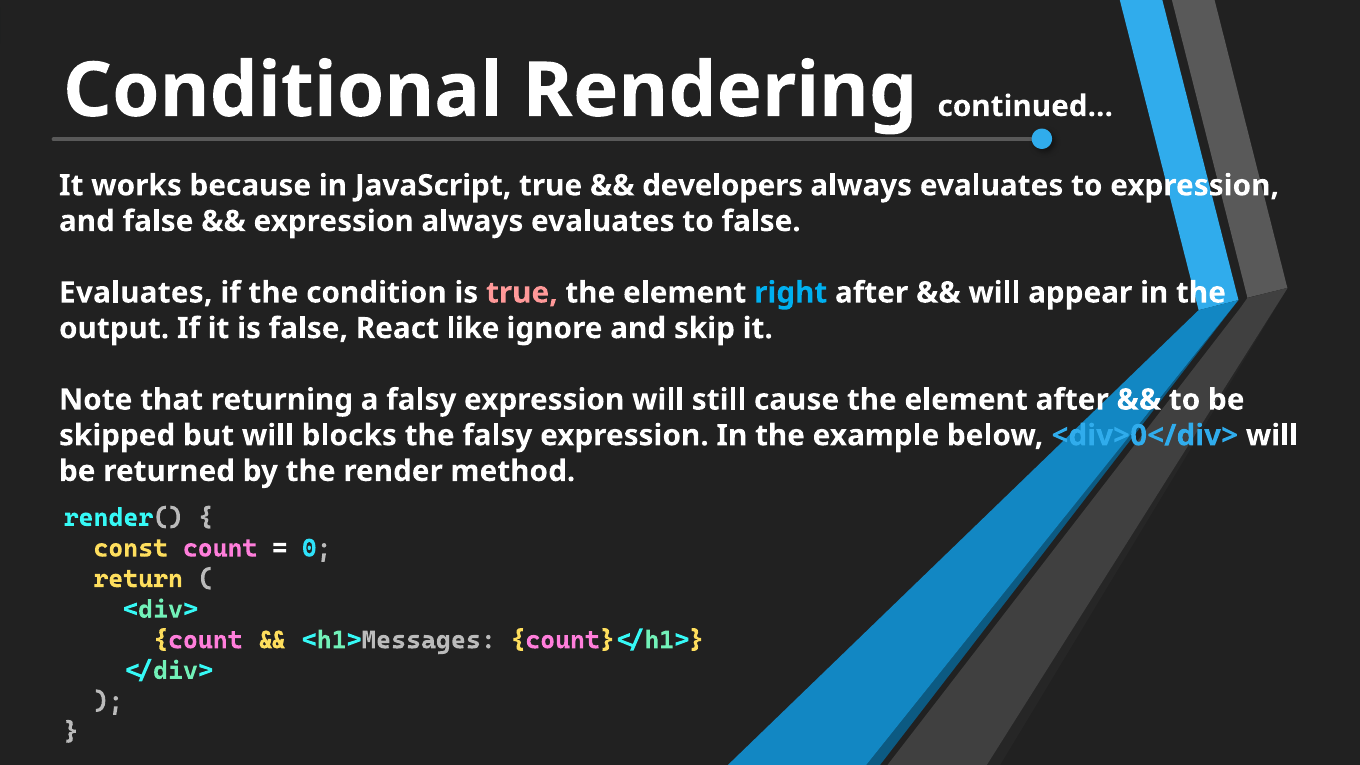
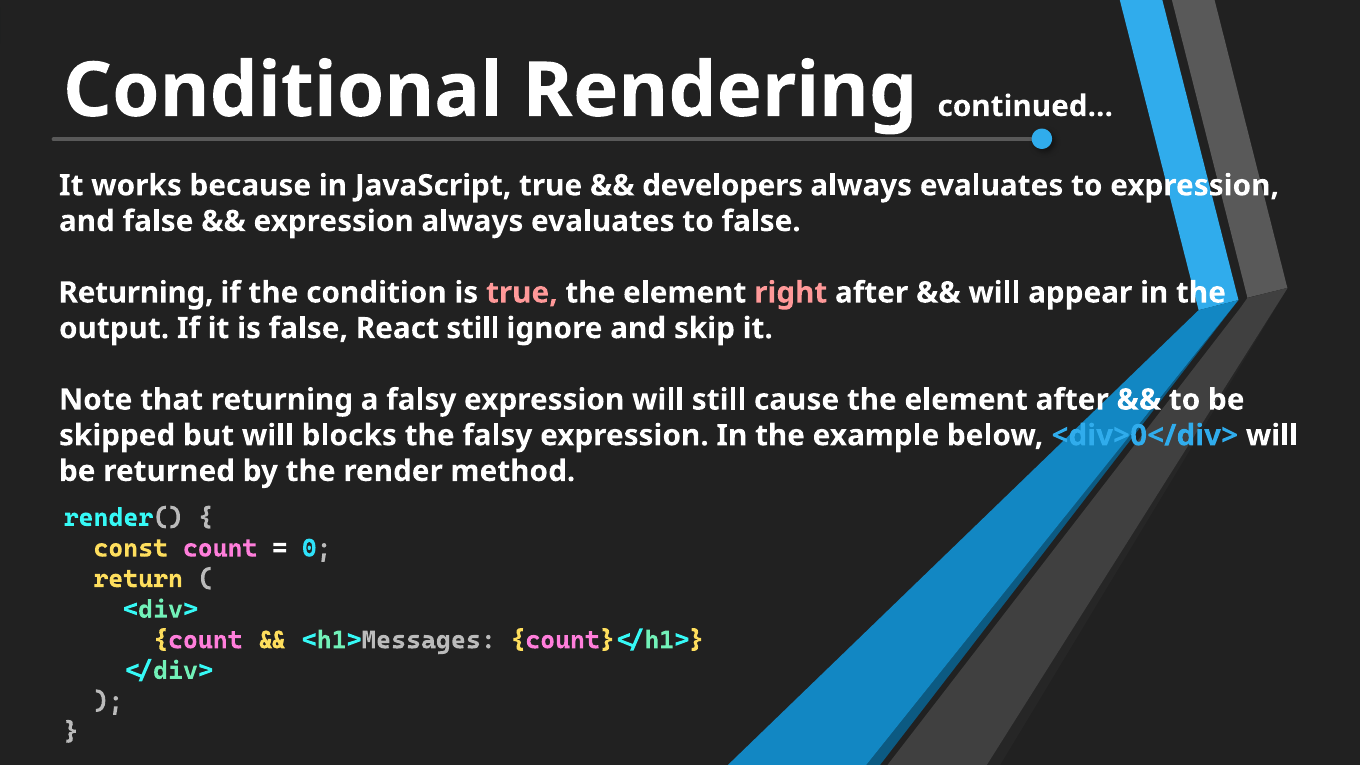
Evaluates at (136, 293): Evaluates -> Returning
right colour: light blue -> pink
React like: like -> still
